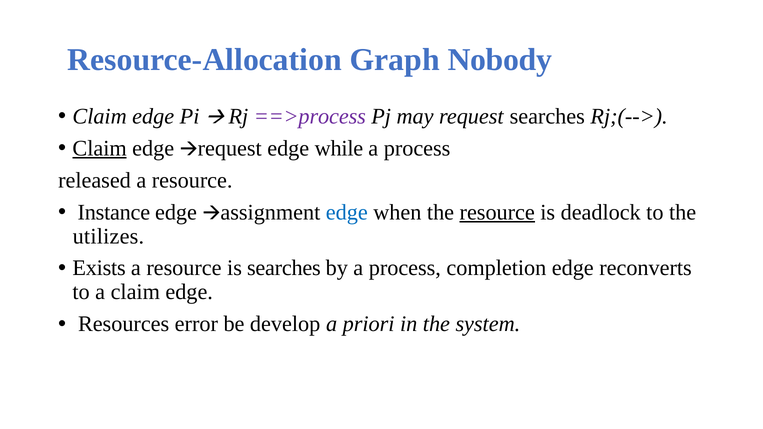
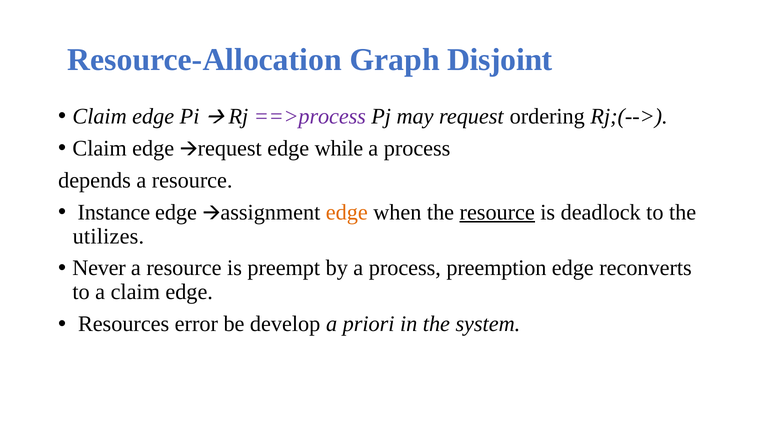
Nobody: Nobody -> Disjoint
searches at (547, 116): searches -> ordering
Claim at (100, 148) underline: present -> none
released: released -> depends
edge at (347, 212) colour: blue -> orange
Exists: Exists -> Never
is searches: searches -> preempt
completion: completion -> preemption
